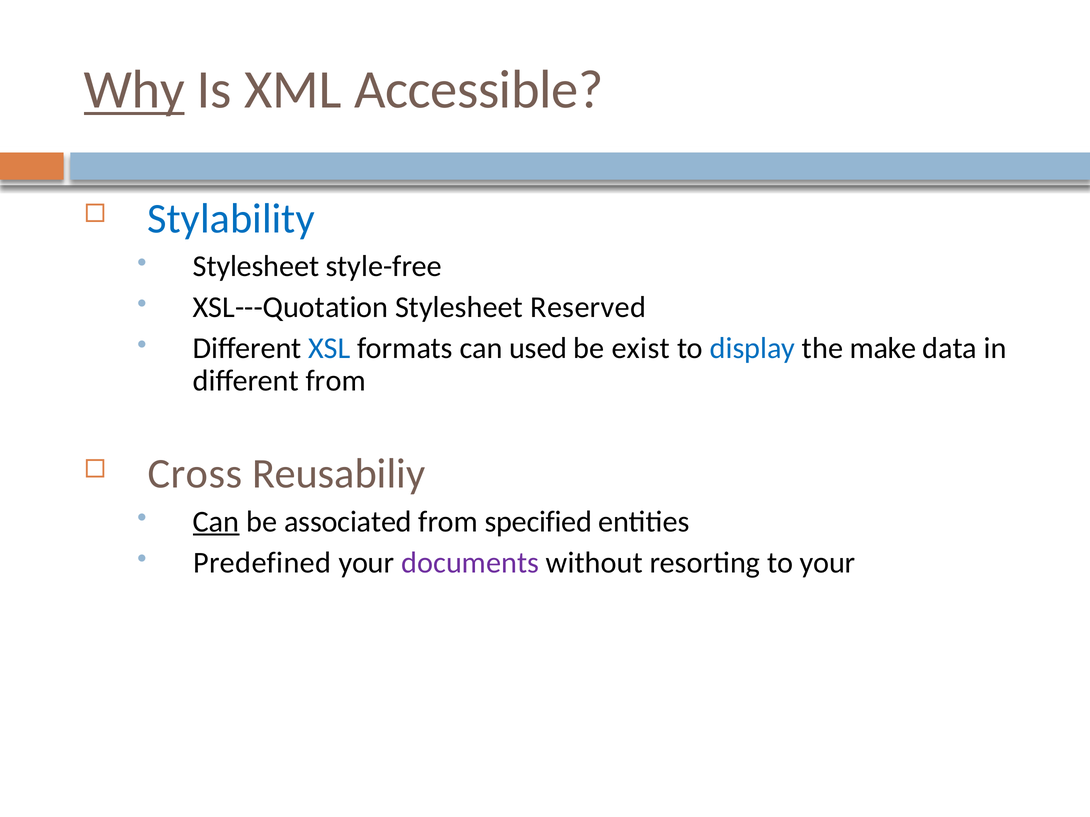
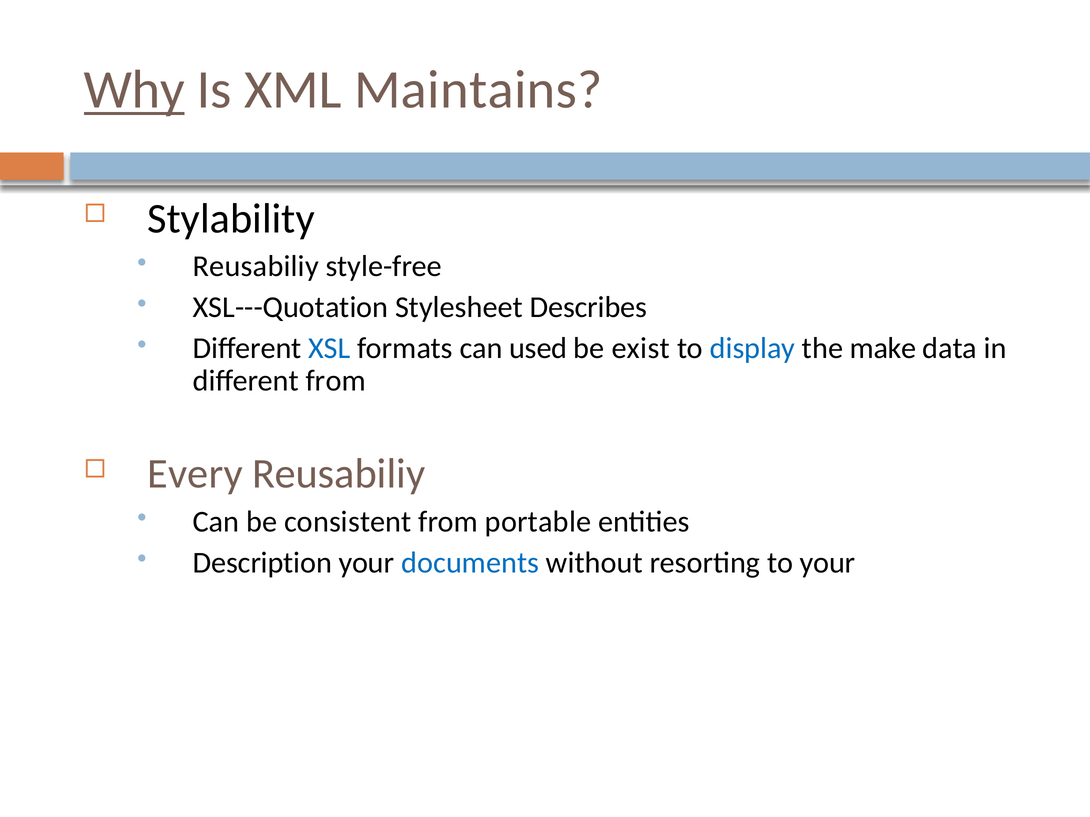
Accessible: Accessible -> Maintains
Stylability colour: blue -> black
Stylesheet at (256, 266): Stylesheet -> Reusabiliy
Reserved: Reserved -> Describes
Cross: Cross -> Every
Can at (216, 522) underline: present -> none
associated: associated -> consistent
specified: specified -> portable
Predefined: Predefined -> Description
documents colour: purple -> blue
